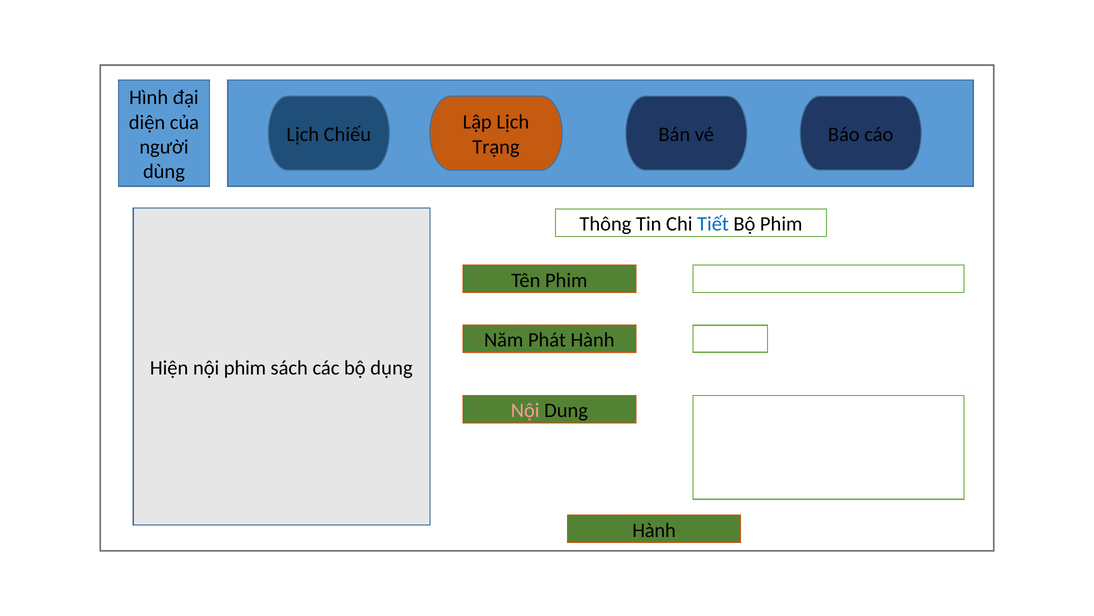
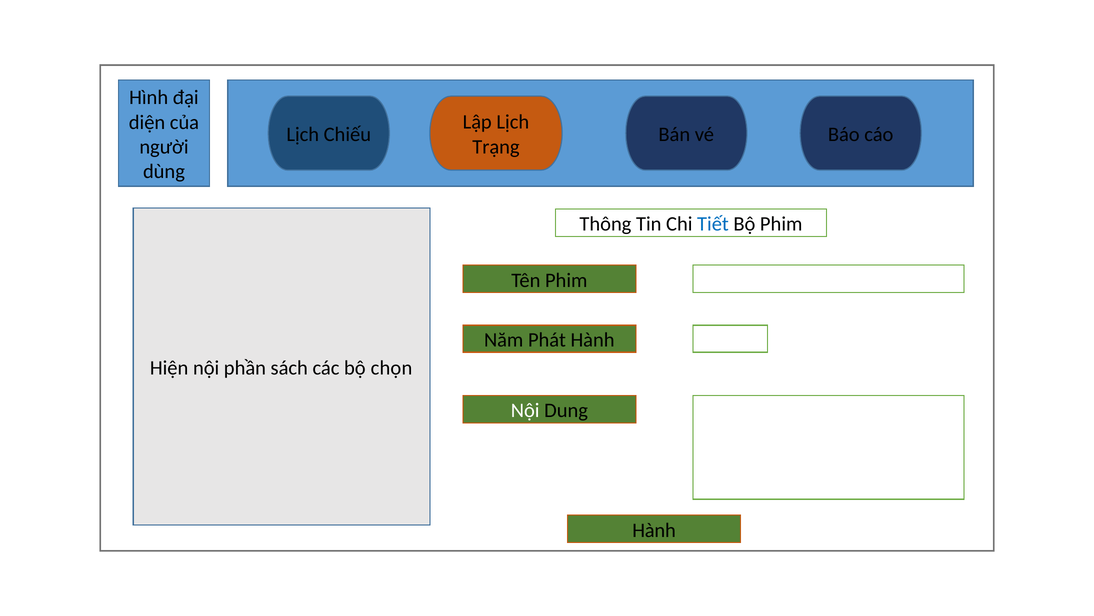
nội phim: phim -> phần
dụng: dụng -> chọn
Nội at (525, 410) colour: pink -> white
